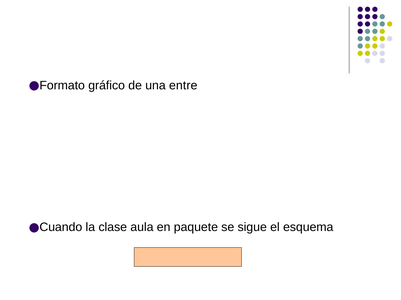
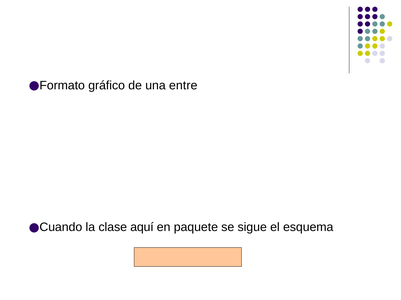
aula: aula -> aquí
